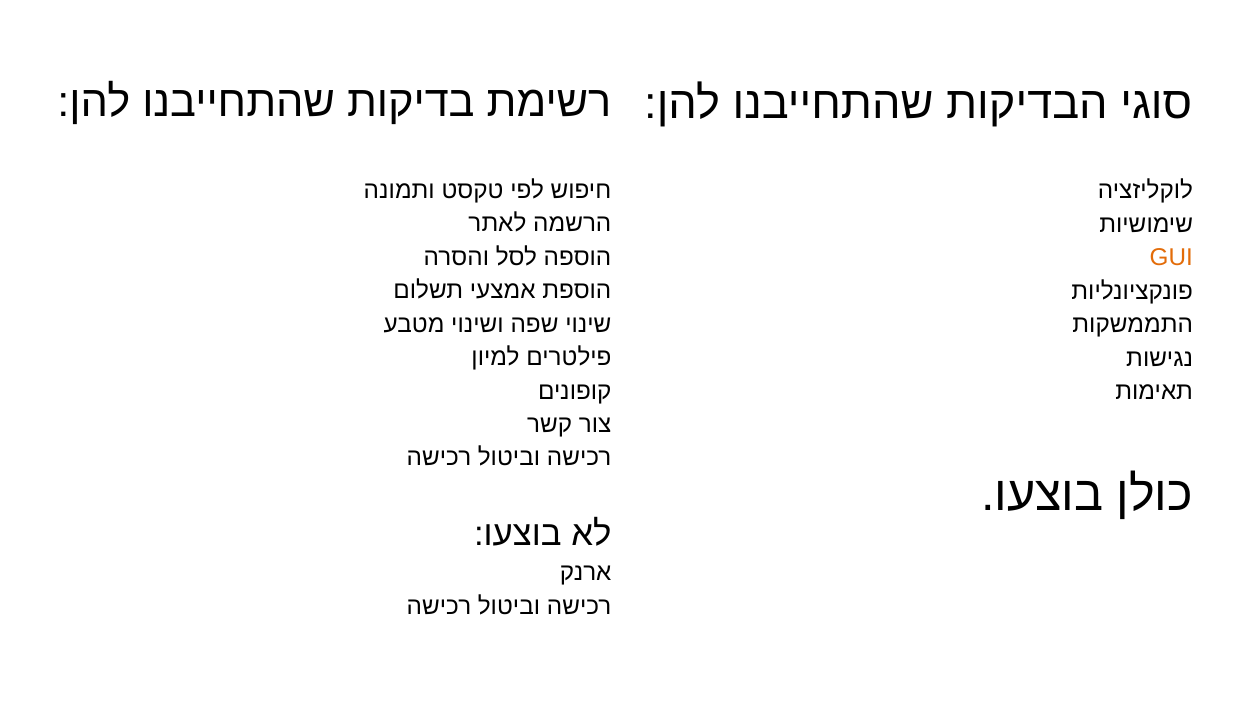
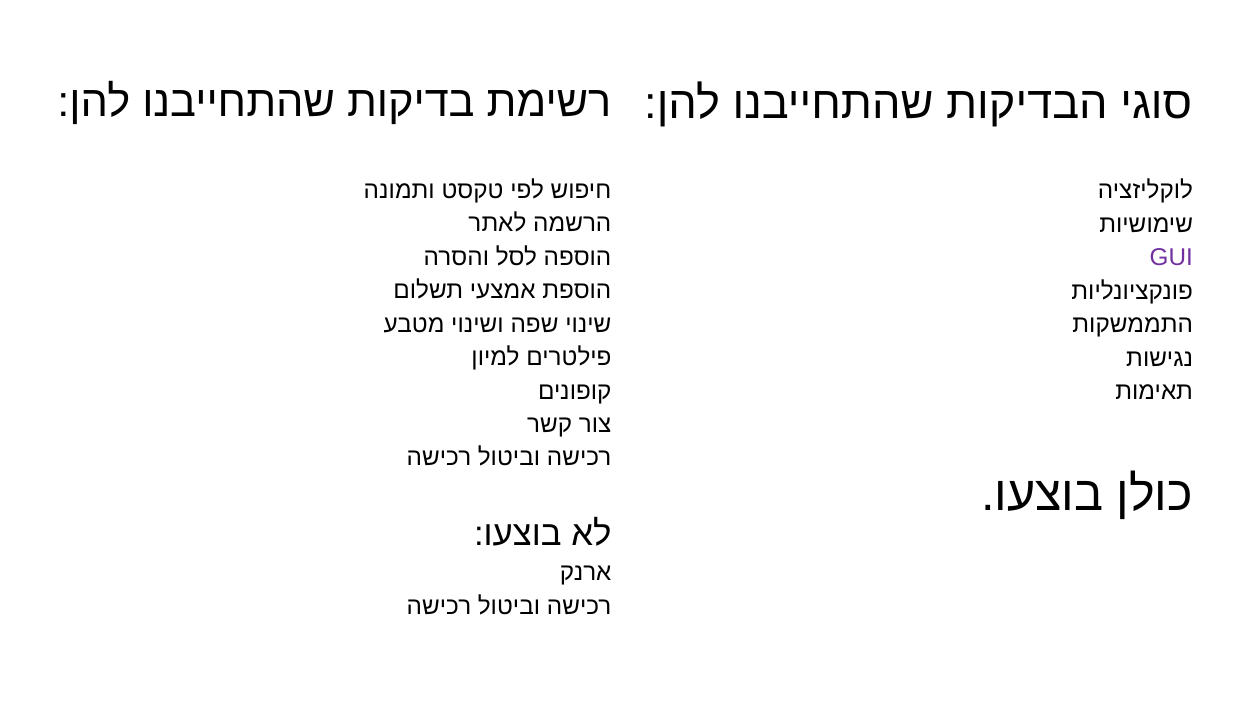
GUI colour: orange -> purple
